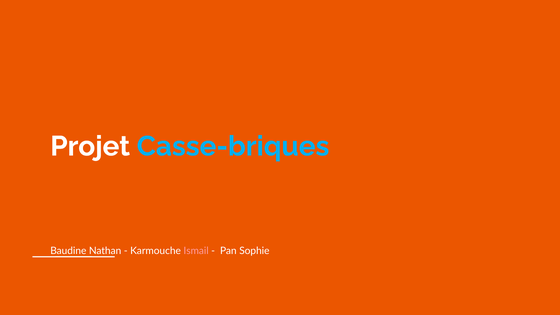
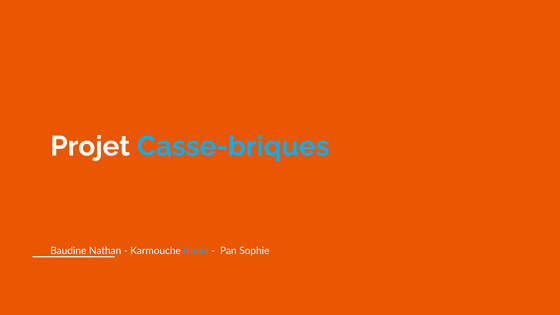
Ismail colour: pink -> light blue
